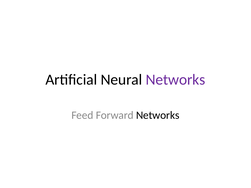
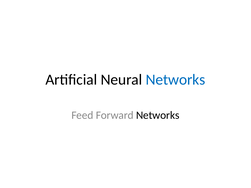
Networks at (175, 80) colour: purple -> blue
